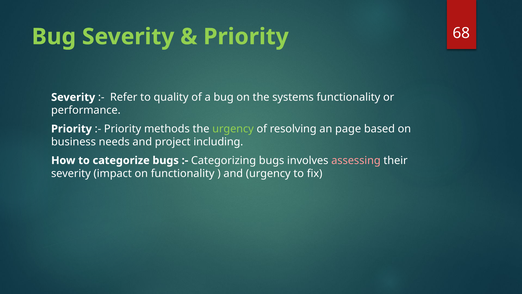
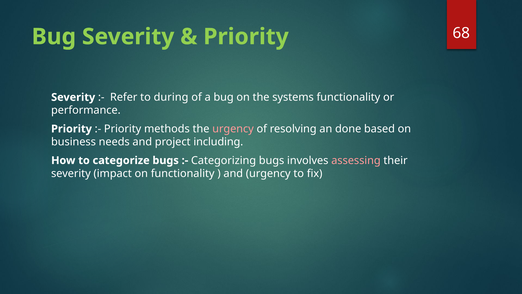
quality: quality -> during
urgency at (233, 129) colour: light green -> pink
page: page -> done
